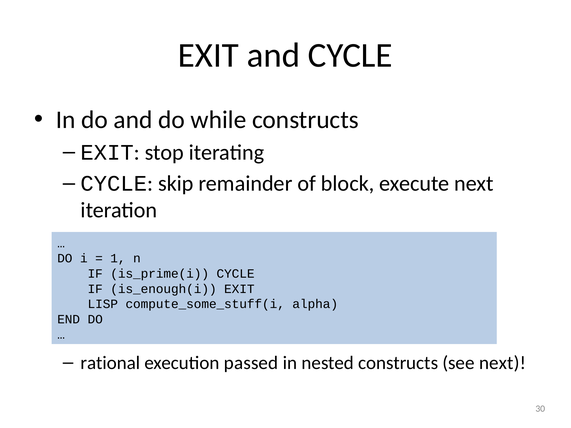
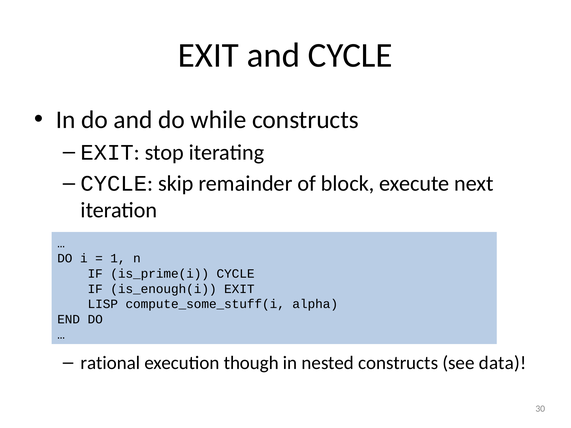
passed: passed -> though
see next: next -> data
